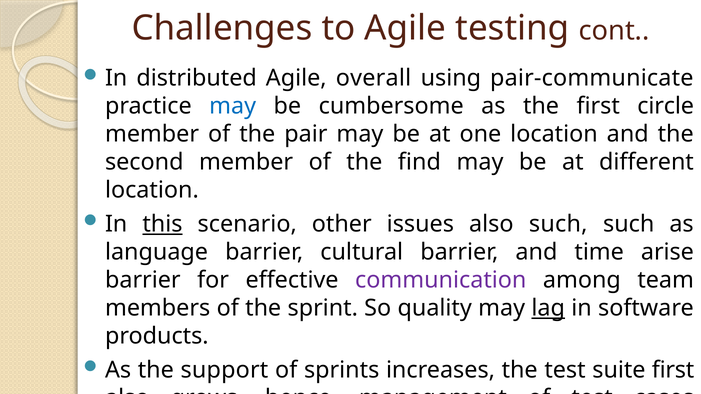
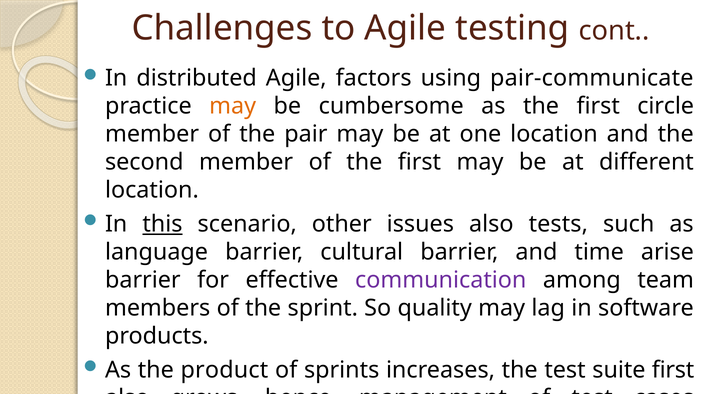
overall: overall -> factors
may at (233, 106) colour: blue -> orange
of the find: find -> first
also such: such -> tests
lag underline: present -> none
support: support -> product
